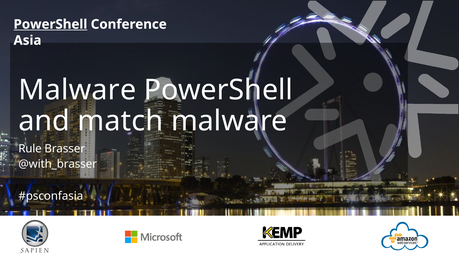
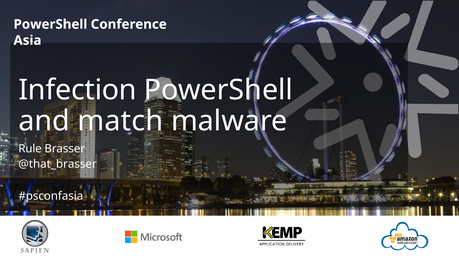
PowerShell at (50, 24) underline: present -> none
Malware at (77, 90): Malware -> Infection
@with_brasser: @with_brasser -> @that_brasser
